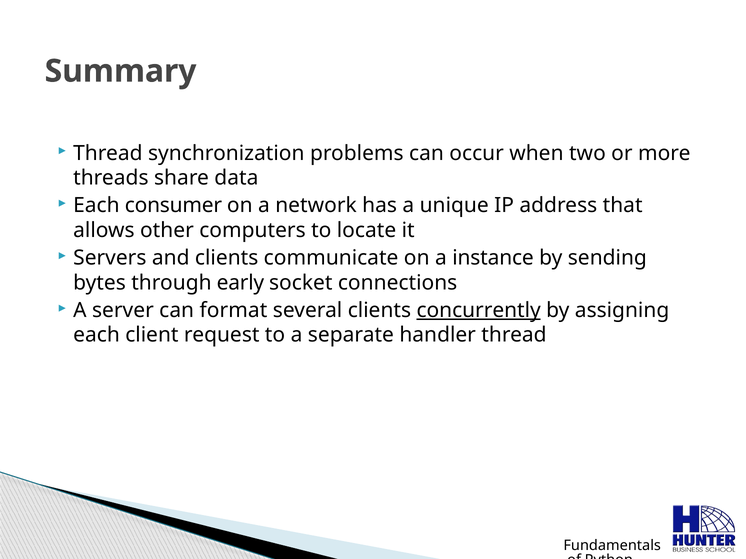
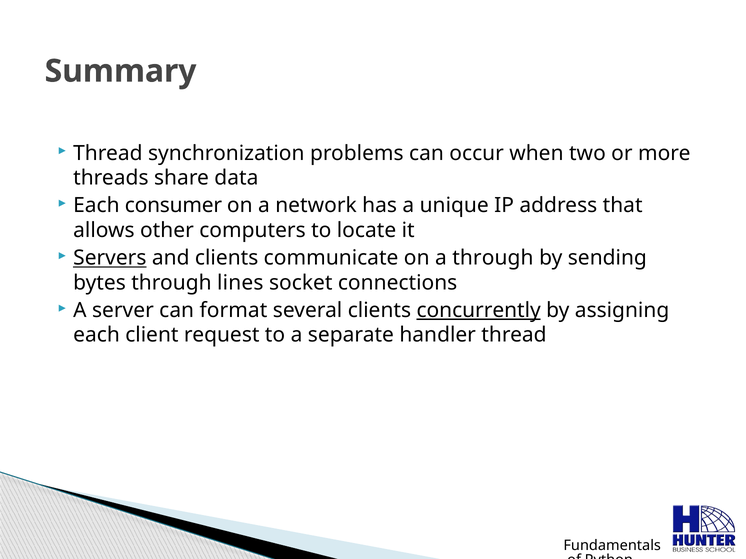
Servers underline: none -> present
a instance: instance -> through
early: early -> lines
